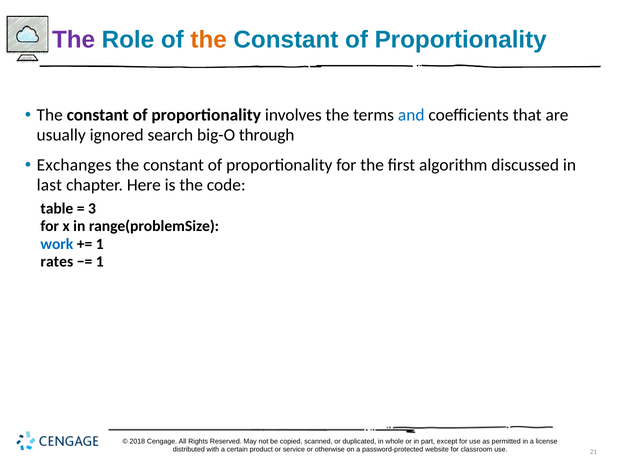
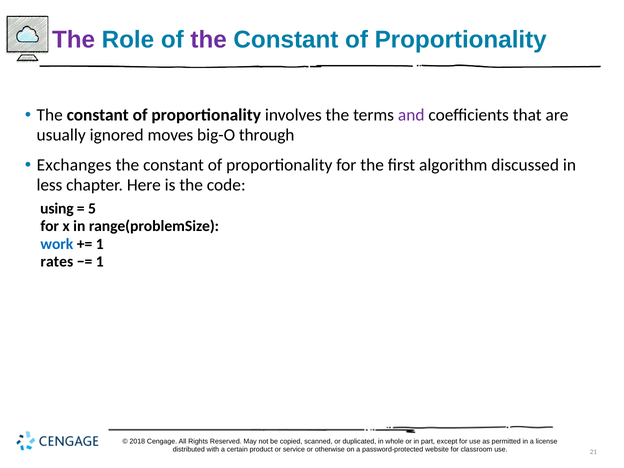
the at (209, 40) colour: orange -> purple
and colour: blue -> purple
search: search -> moves
last: last -> less
table: table -> using
3: 3 -> 5
